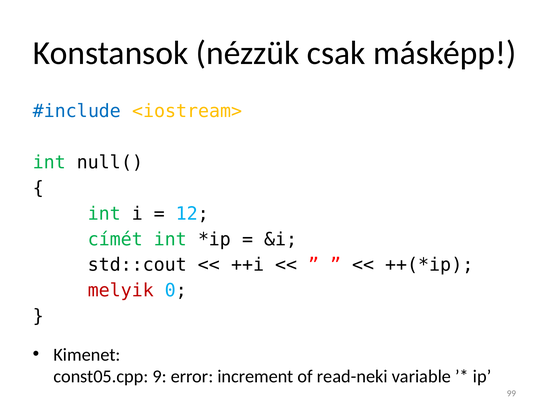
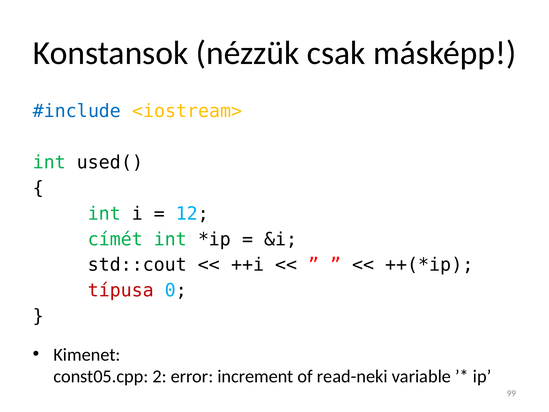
null(: null( -> used(
melyik: melyik -> típusa
9: 9 -> 2
